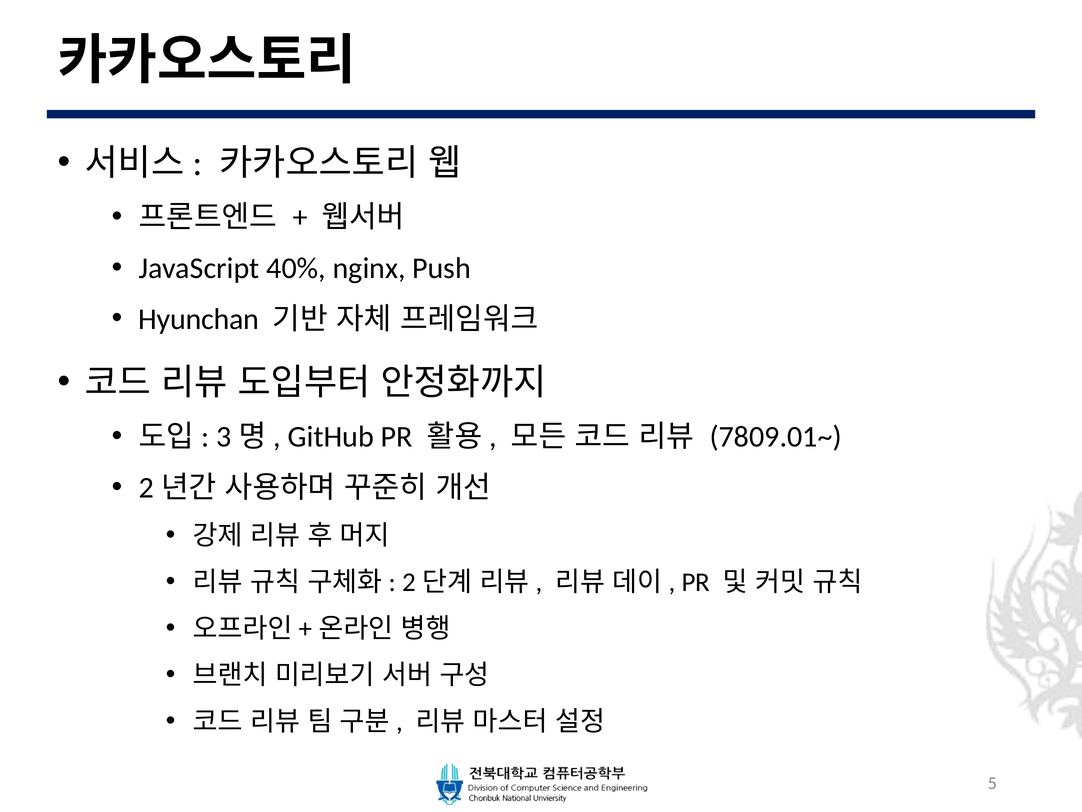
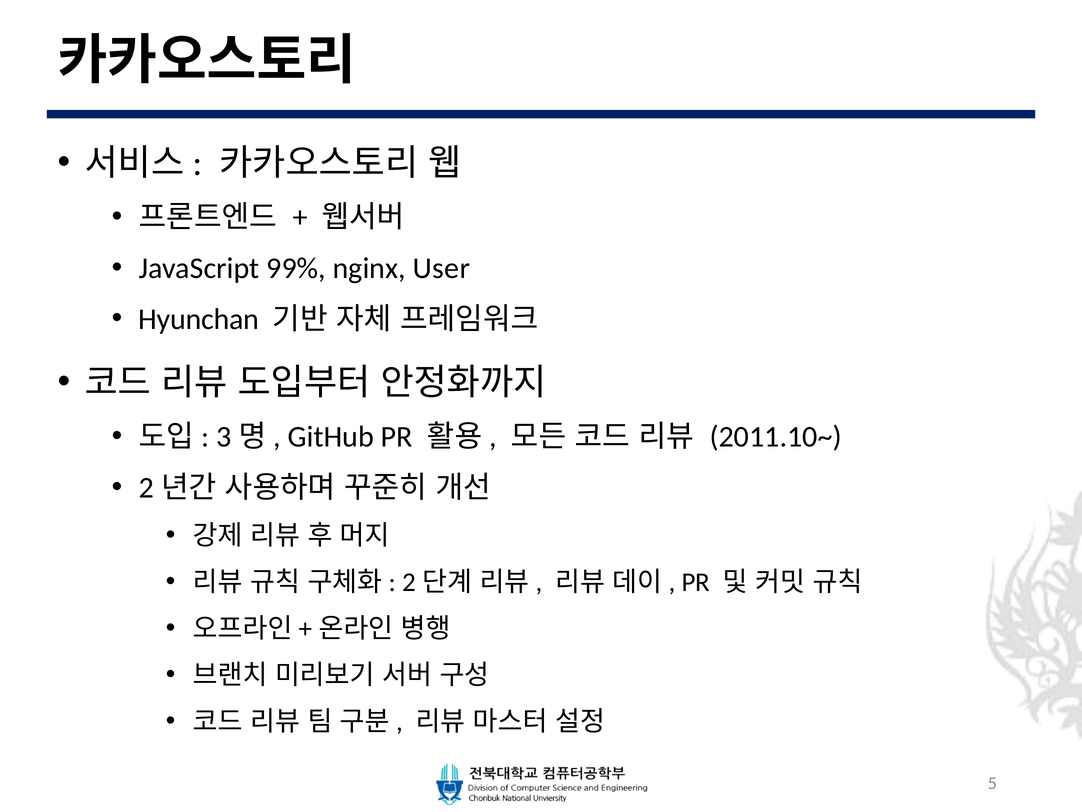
40%: 40% -> 99%
Push: Push -> User
7809.01~: 7809.01~ -> 2011.10~
